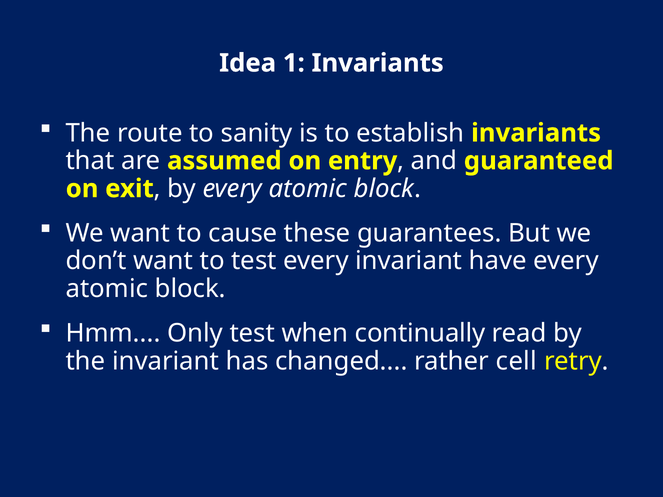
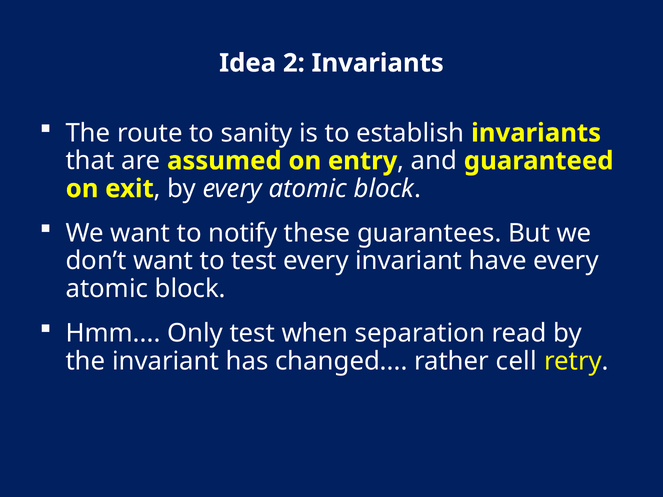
1: 1 -> 2
cause: cause -> notify
continually: continually -> separation
